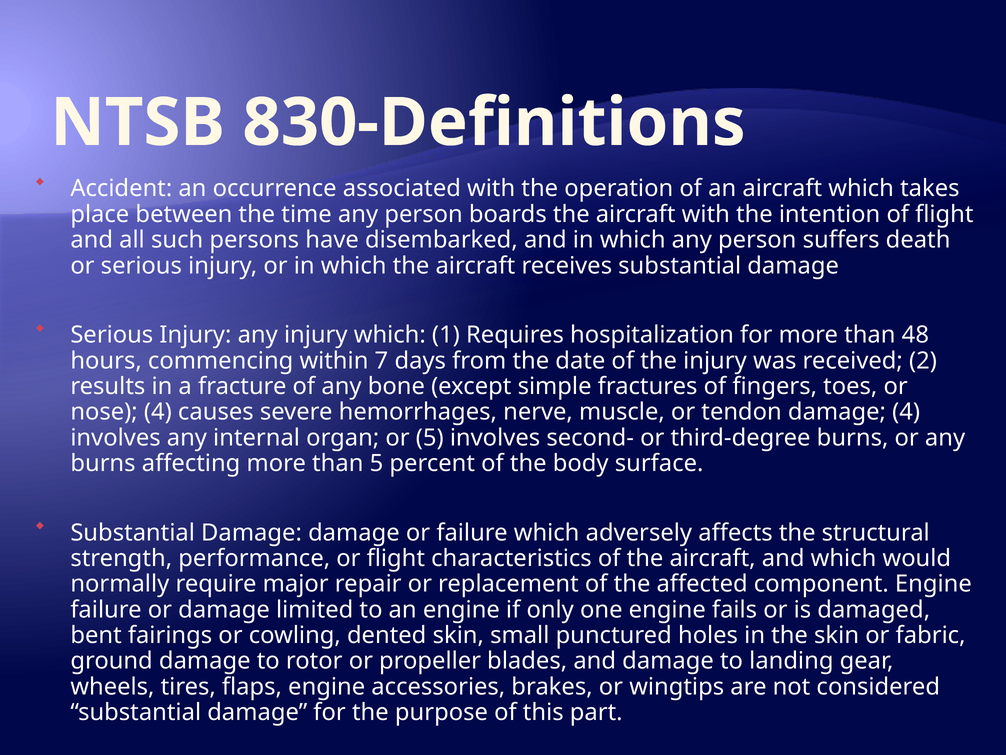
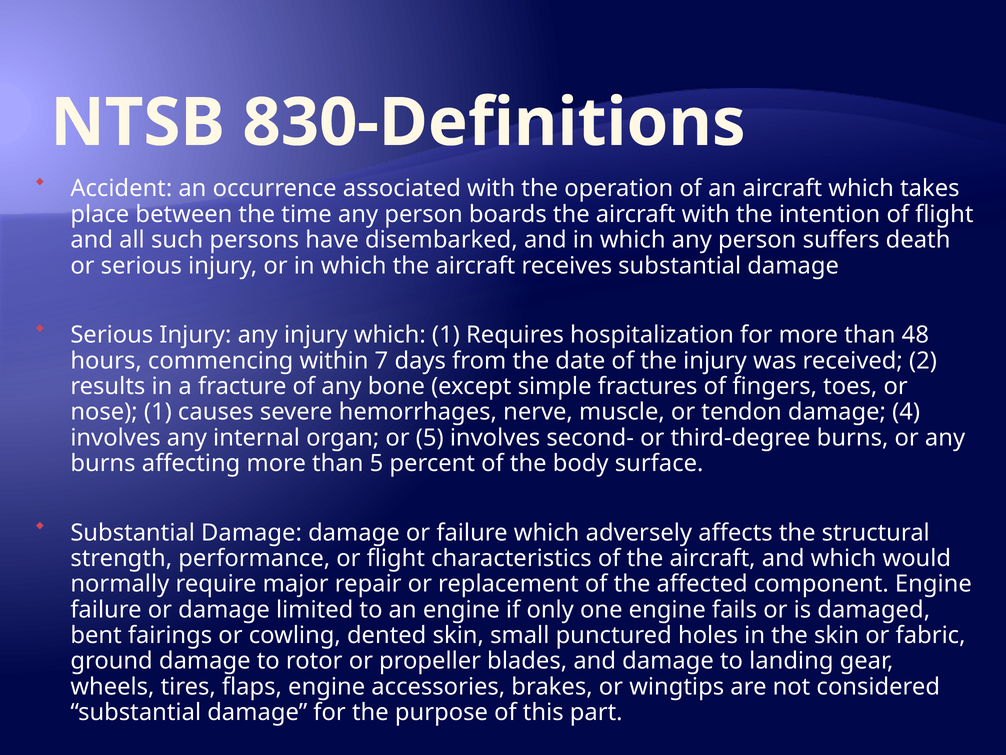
nose 4: 4 -> 1
